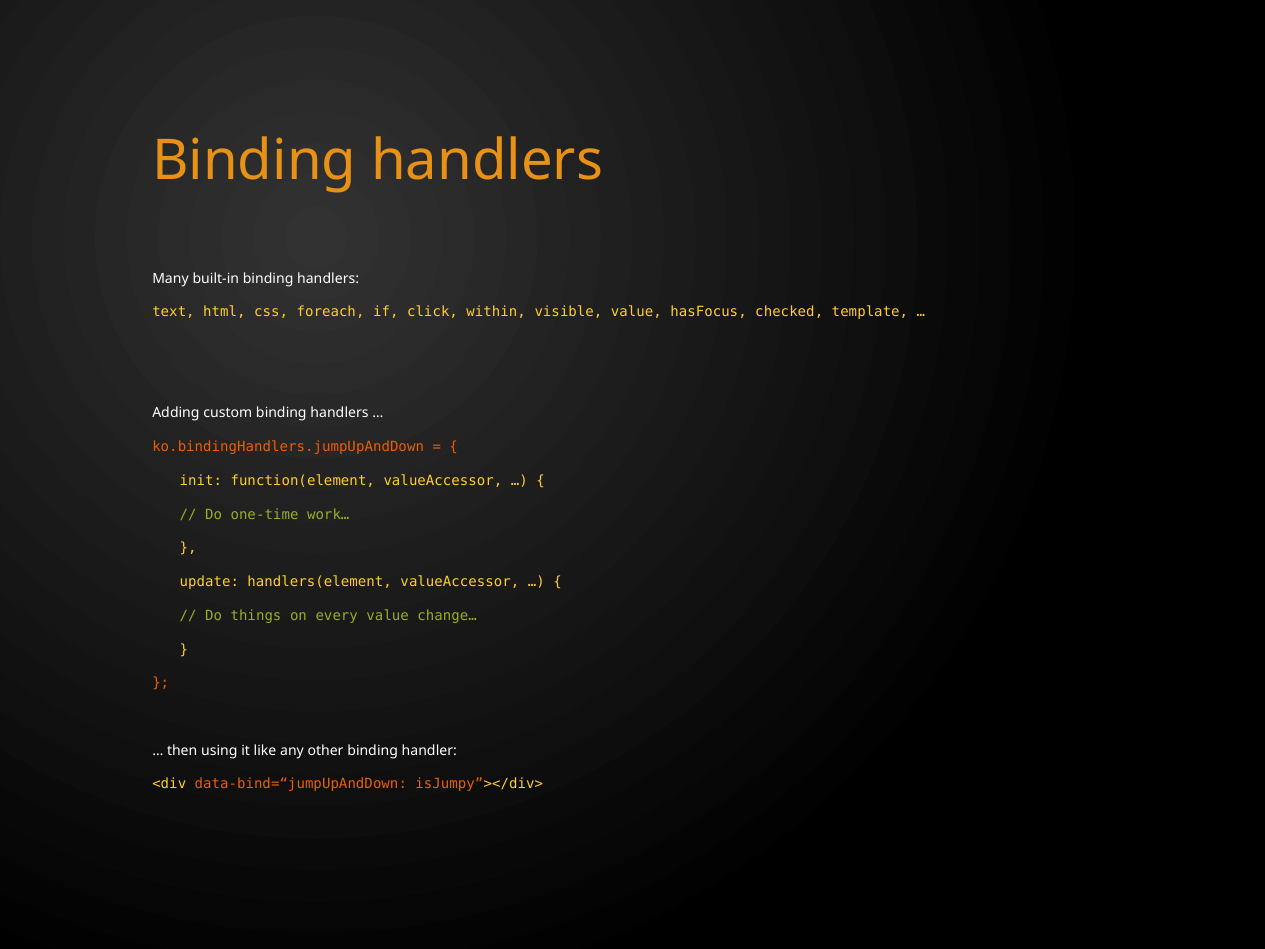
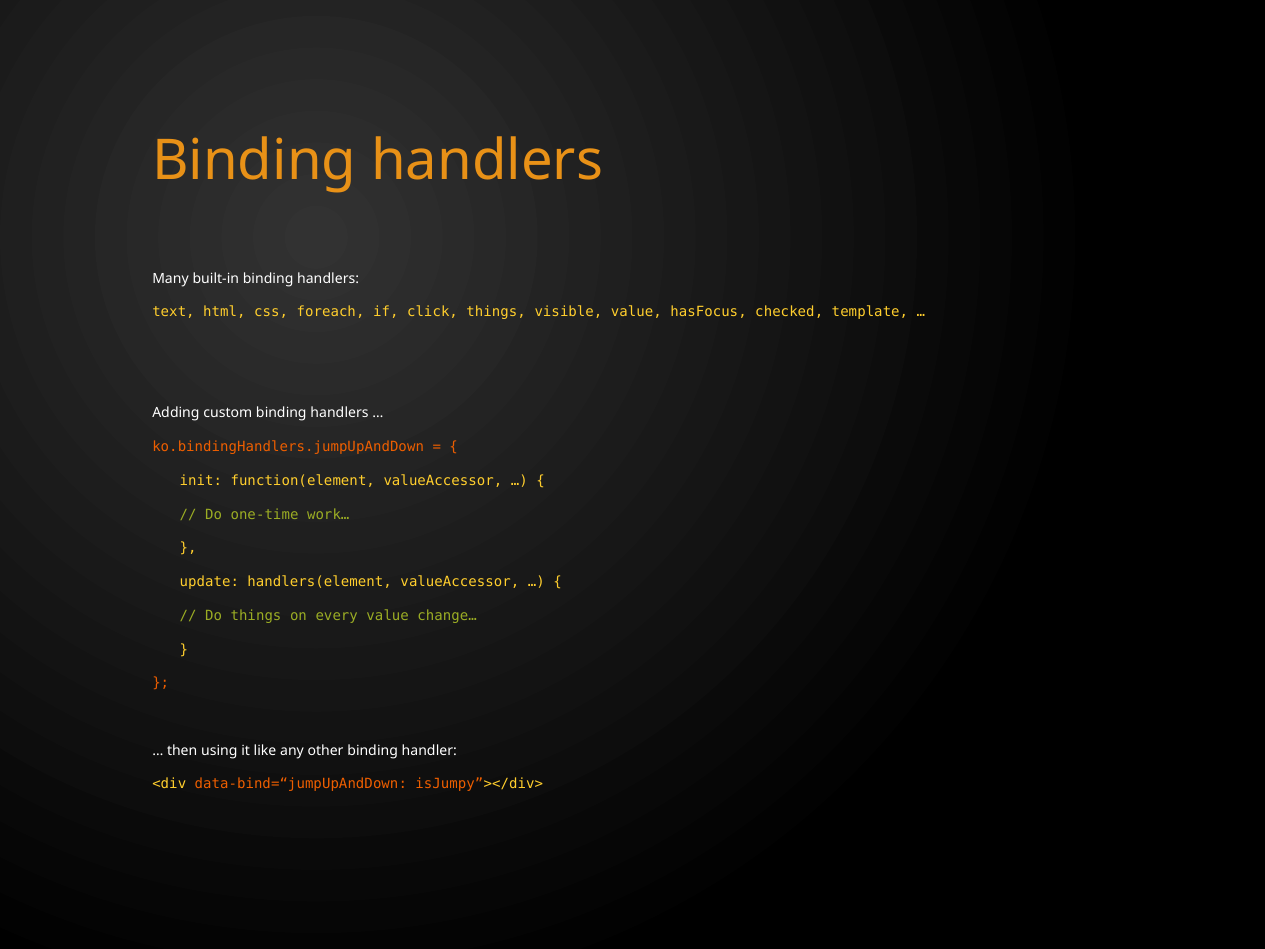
click within: within -> things
